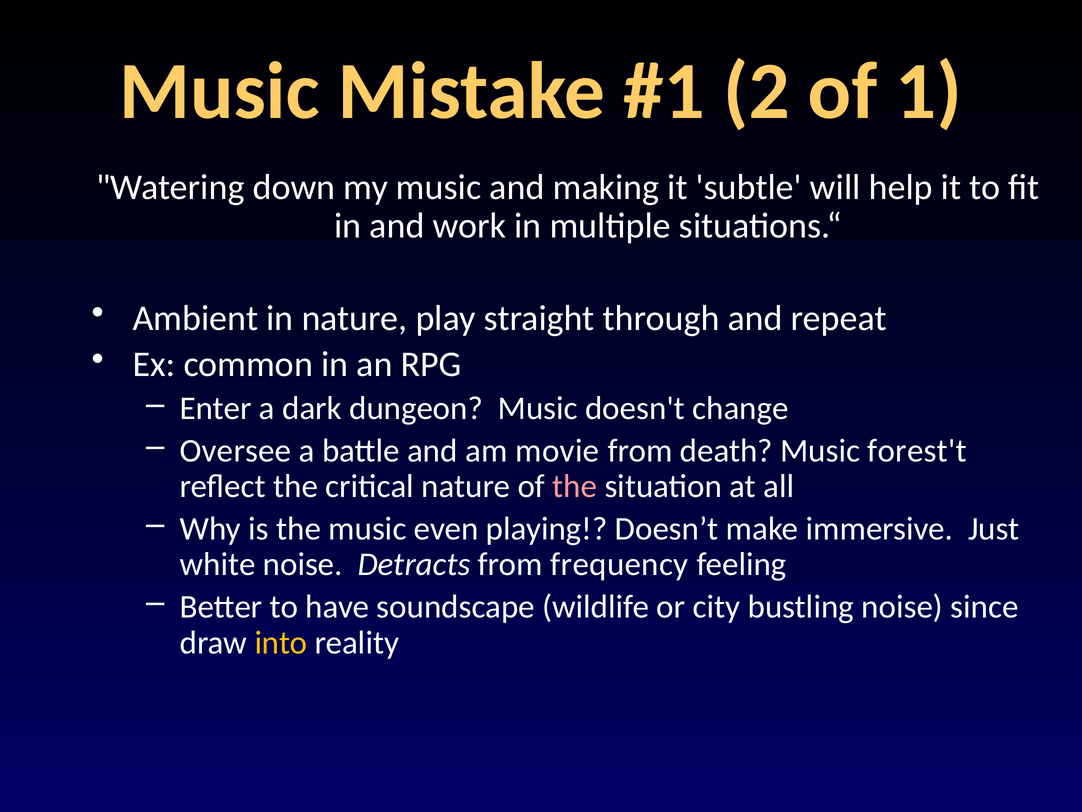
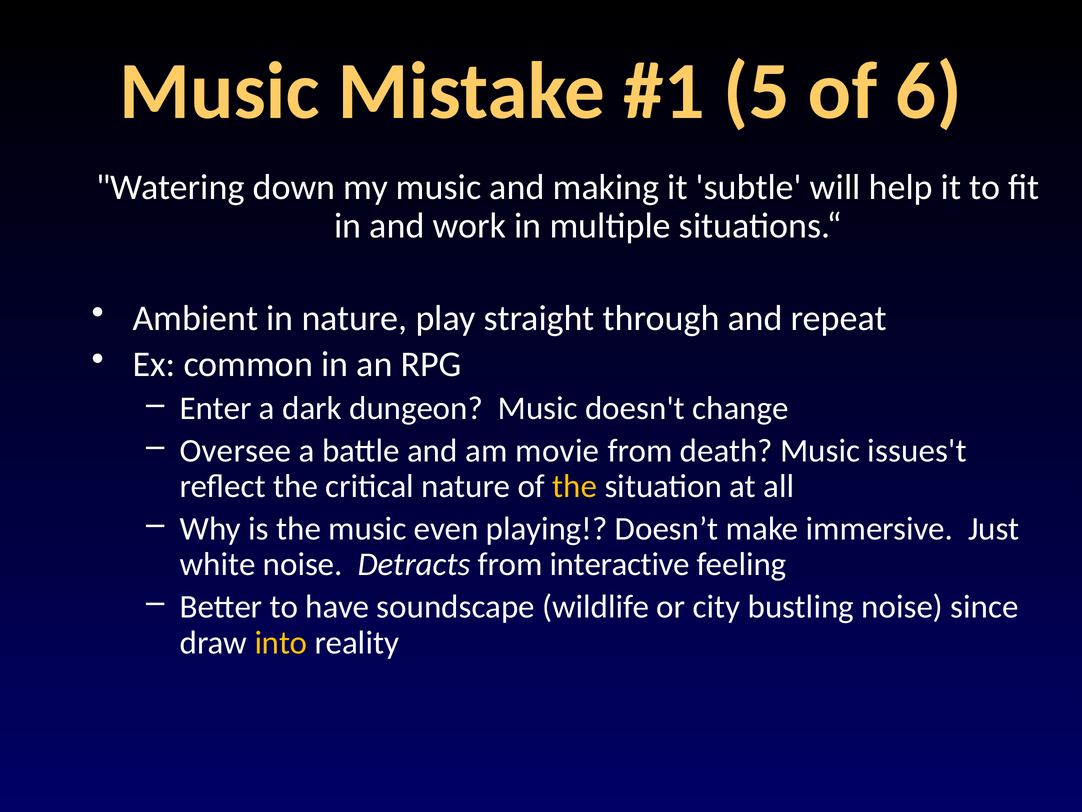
2: 2 -> 5
1: 1 -> 6
forest't: forest't -> issues't
the at (575, 486) colour: pink -> yellow
frequency: frequency -> interactive
